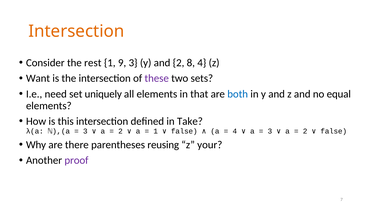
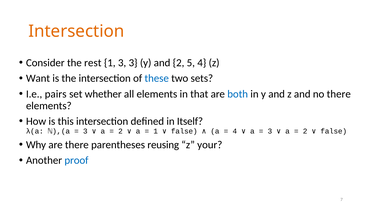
1 9: 9 -> 3
8: 8 -> 5
these colour: purple -> blue
need: need -> pairs
uniquely: uniquely -> whether
no equal: equal -> there
Take: Take -> Itself
proof colour: purple -> blue
